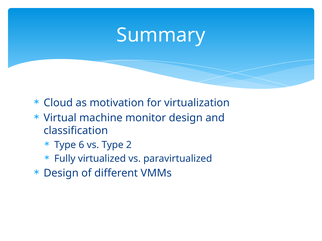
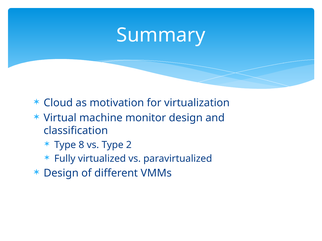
6: 6 -> 8
